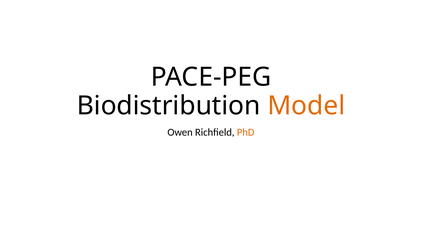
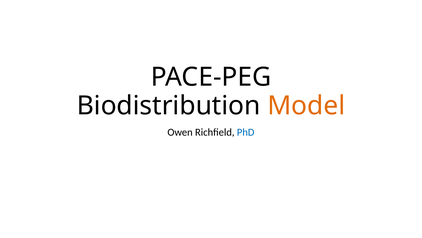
PhD colour: orange -> blue
